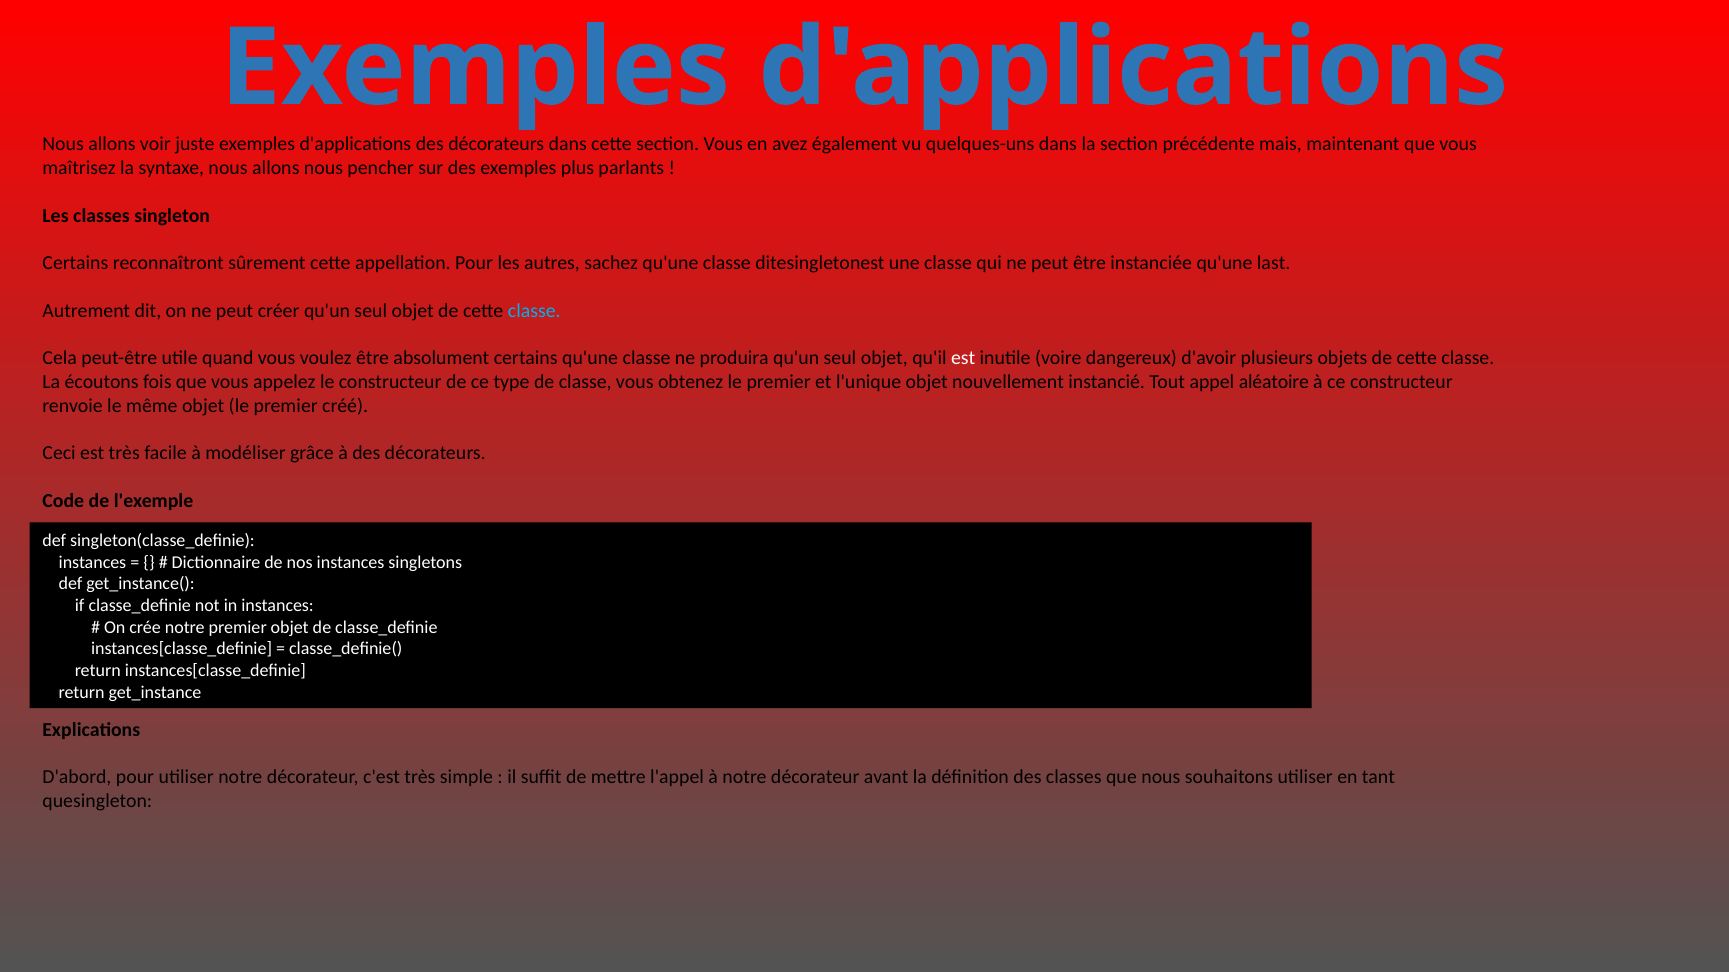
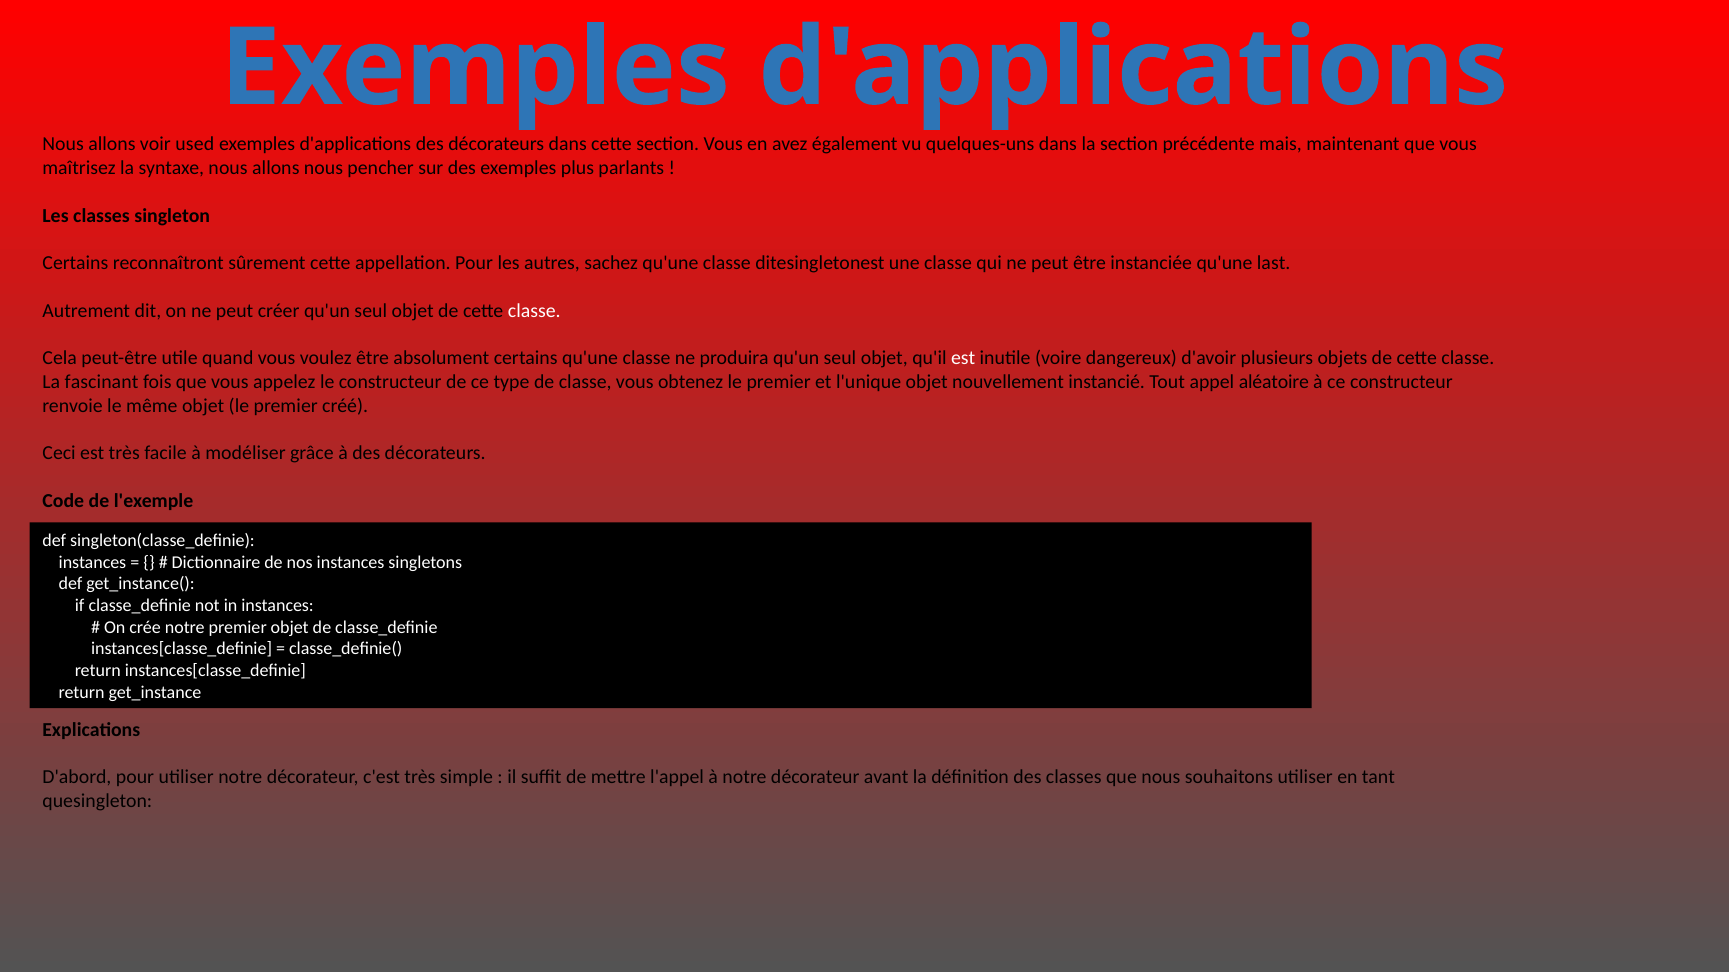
juste: juste -> used
classe at (534, 311) colour: light blue -> white
écoutons: écoutons -> fascinant
